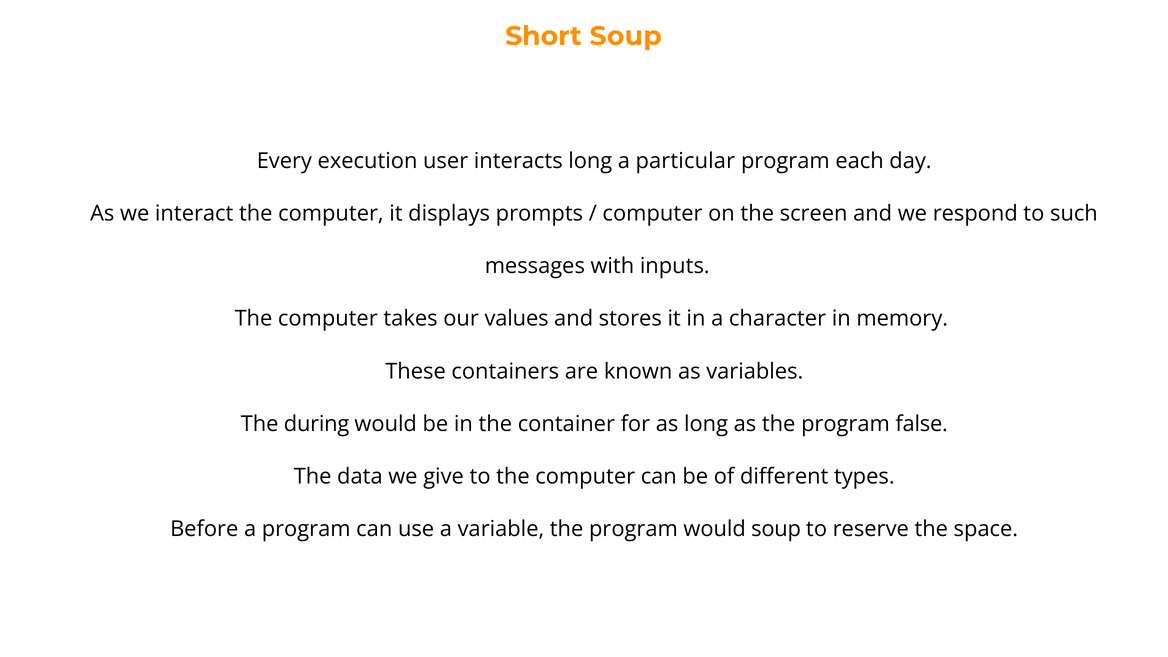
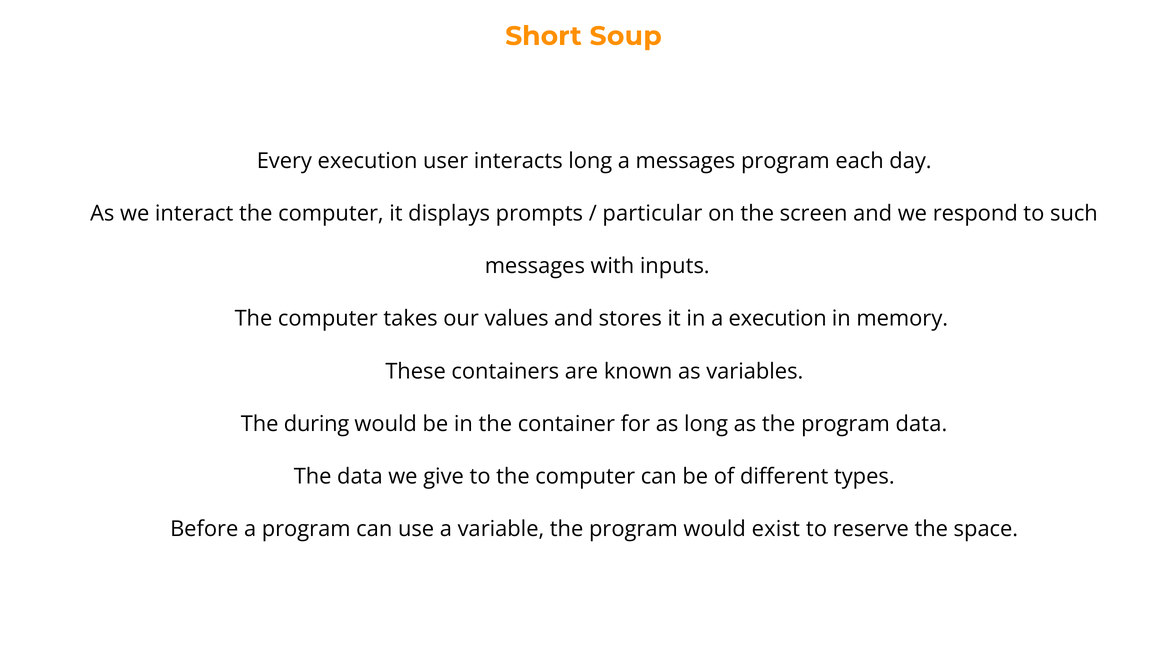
a particular: particular -> messages
computer at (653, 214): computer -> particular
a character: character -> execution
program false: false -> data
would soup: soup -> exist
